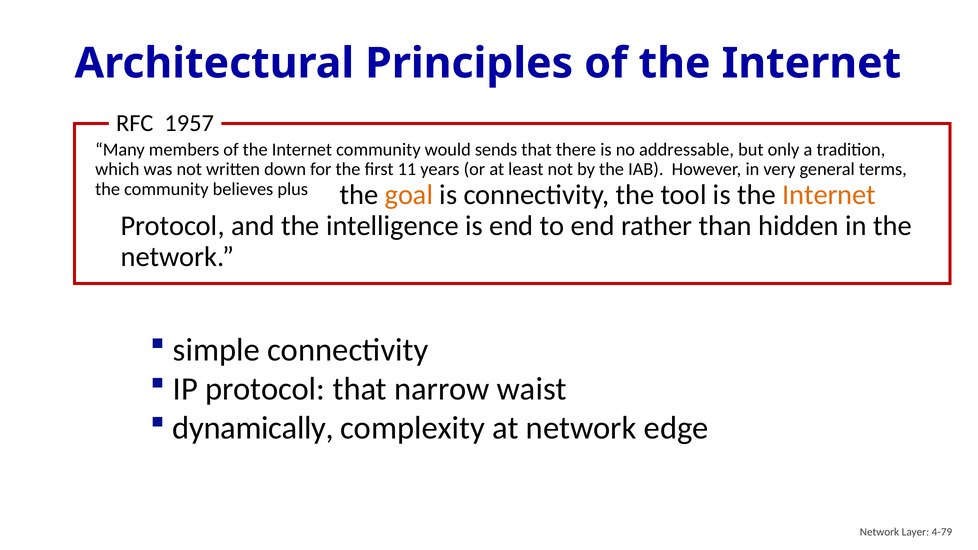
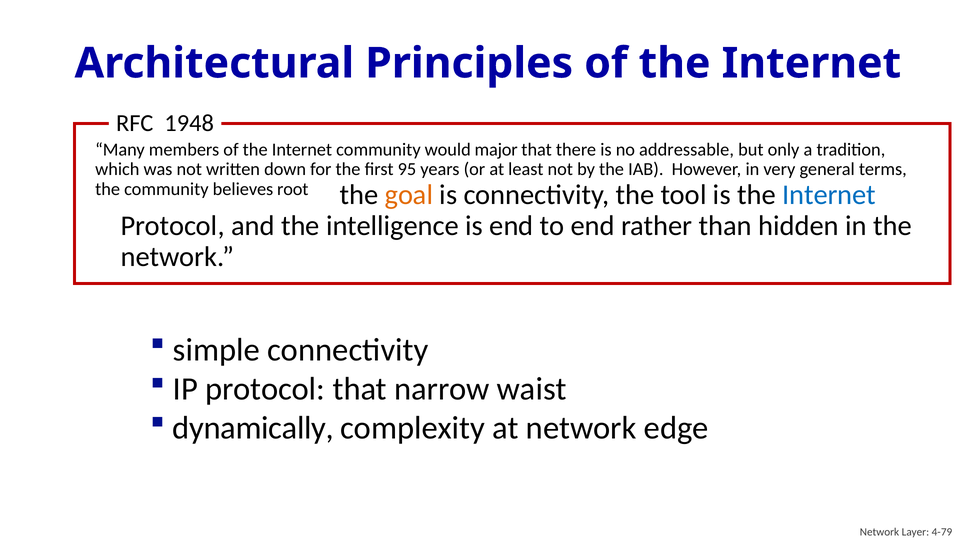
1957: 1957 -> 1948
sends: sends -> major
11: 11 -> 95
plus: plus -> root
Internet at (829, 195) colour: orange -> blue
